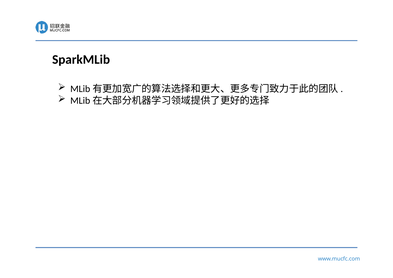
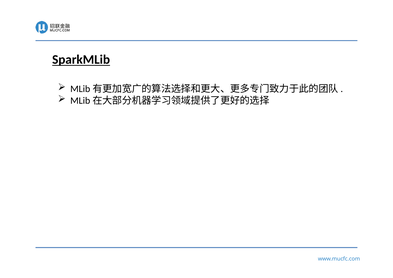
SparkMLib underline: none -> present
